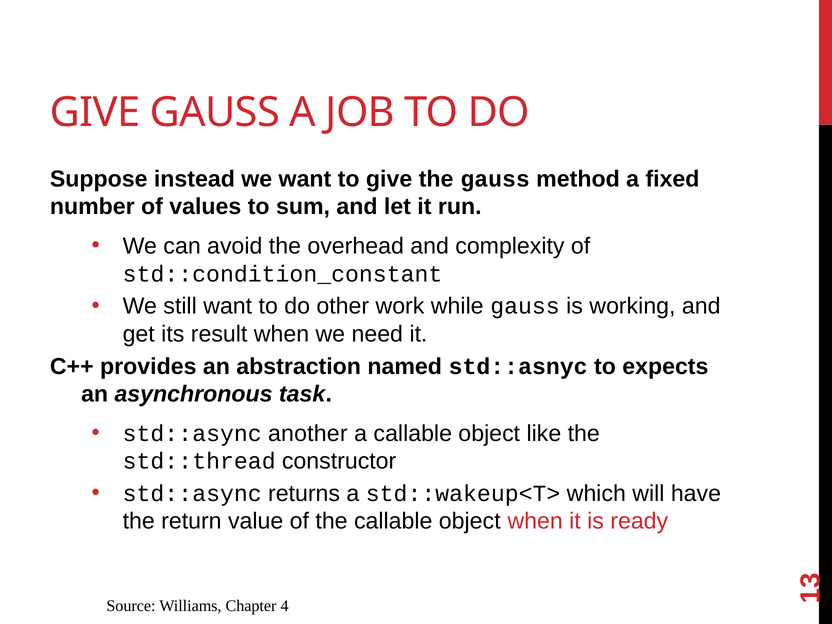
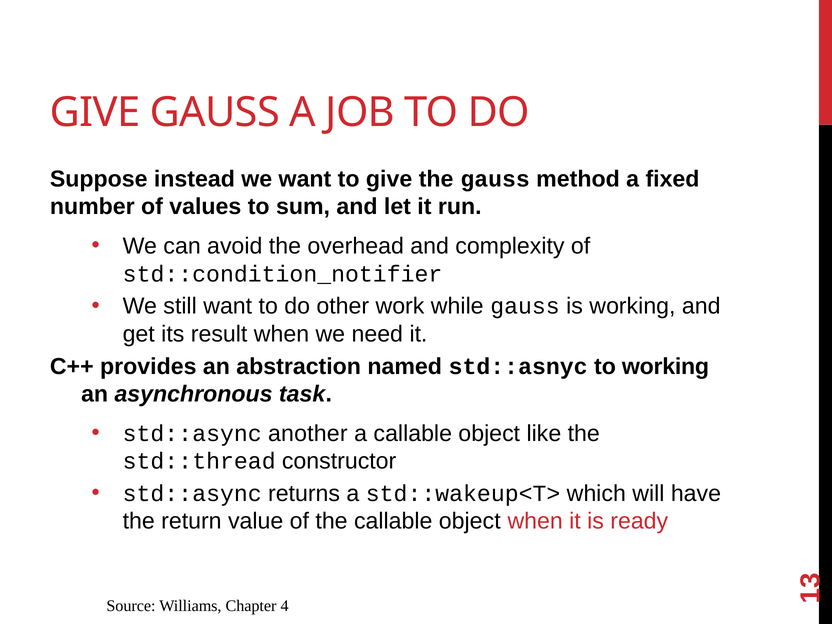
std::condition_constant: std::condition_constant -> std::condition_notifier
to expects: expects -> working
